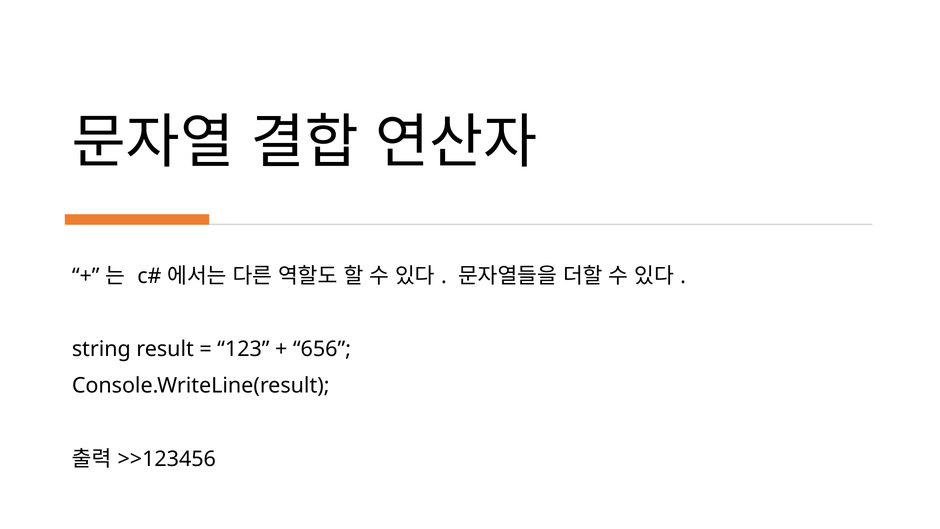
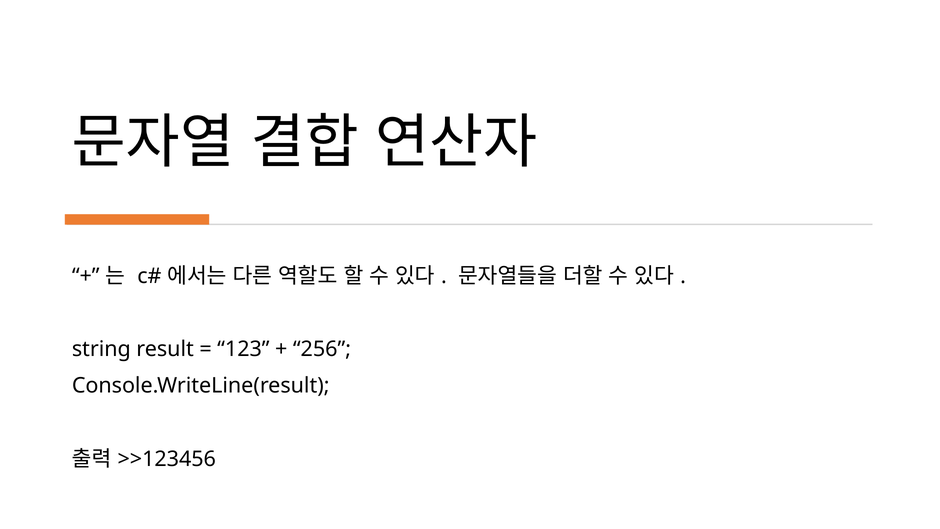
656: 656 -> 256
